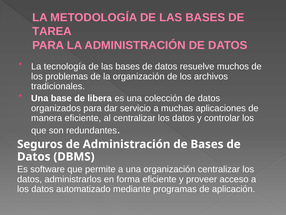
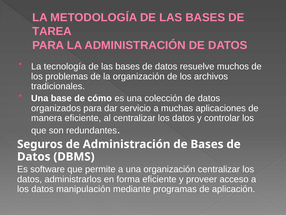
libera: libera -> cómo
automatizado: automatizado -> manipulación
